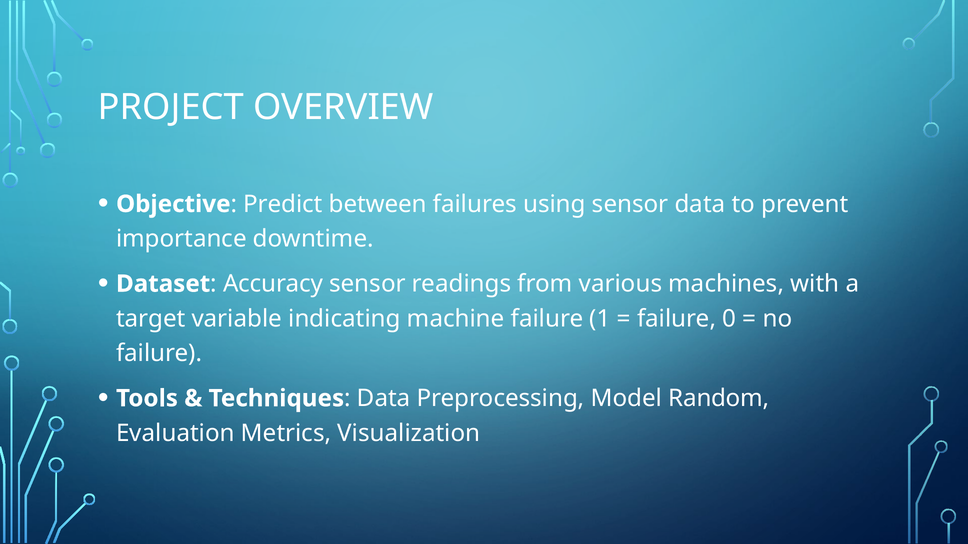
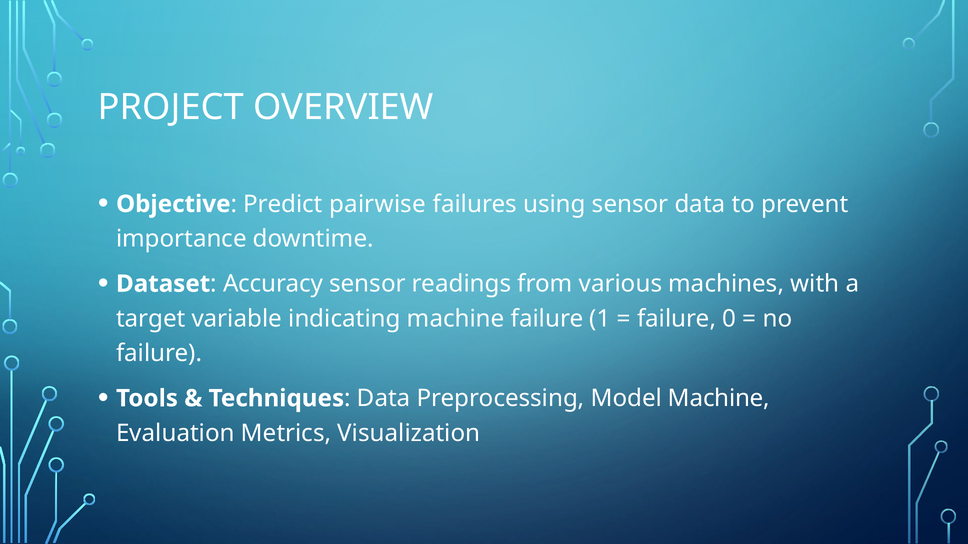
between: between -> pairwise
Model Random: Random -> Machine
